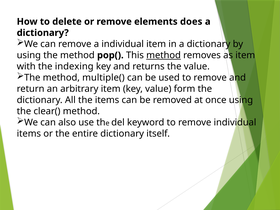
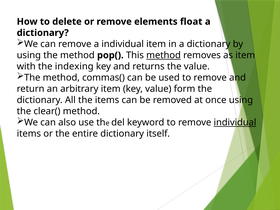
does: does -> float
multiple(: multiple( -> commas(
individual at (235, 122) underline: none -> present
